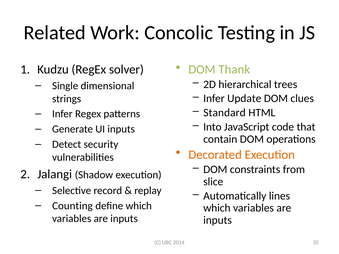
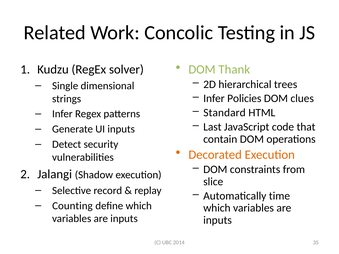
Update: Update -> Policies
Into: Into -> Last
lines: lines -> time
